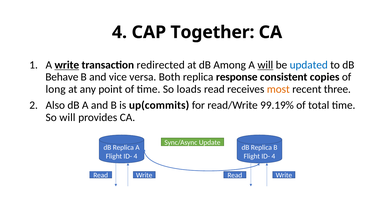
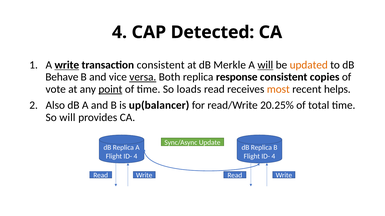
Together: Together -> Detected
transaction redirected: redirected -> consistent
Among: Among -> Merkle
updated colour: blue -> orange
versa underline: none -> present
long: long -> vote
point underline: none -> present
three: three -> helps
up(commits: up(commits -> up(balancer
99.19%: 99.19% -> 20.25%
